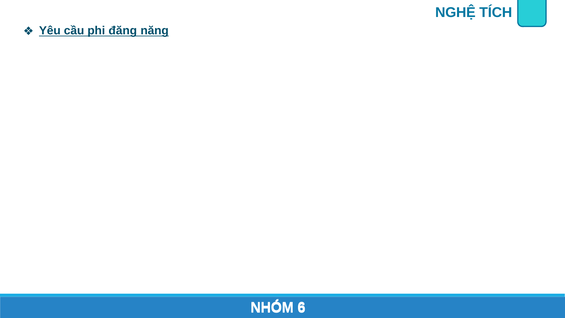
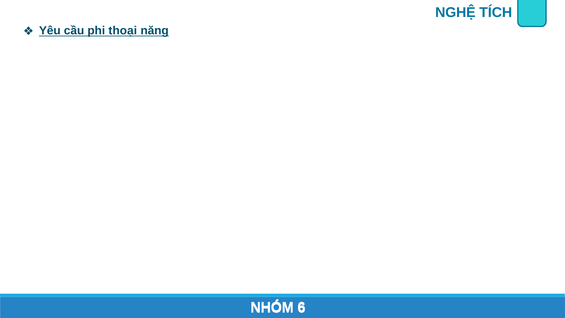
đăng: đăng -> thoại
